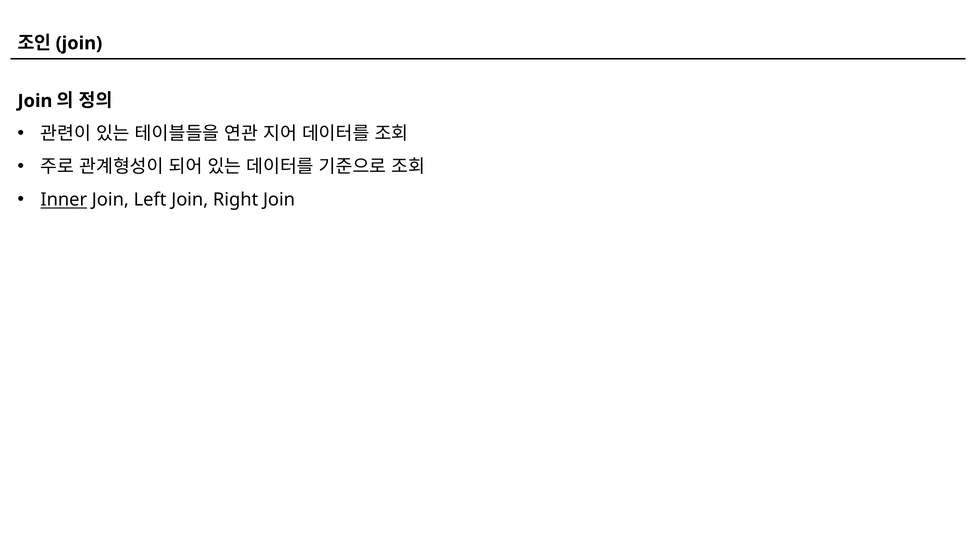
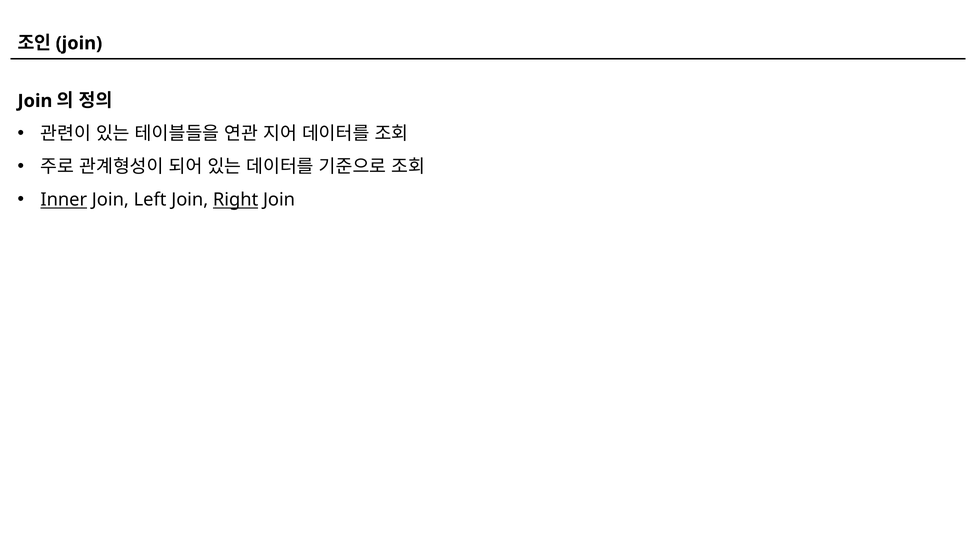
Right underline: none -> present
